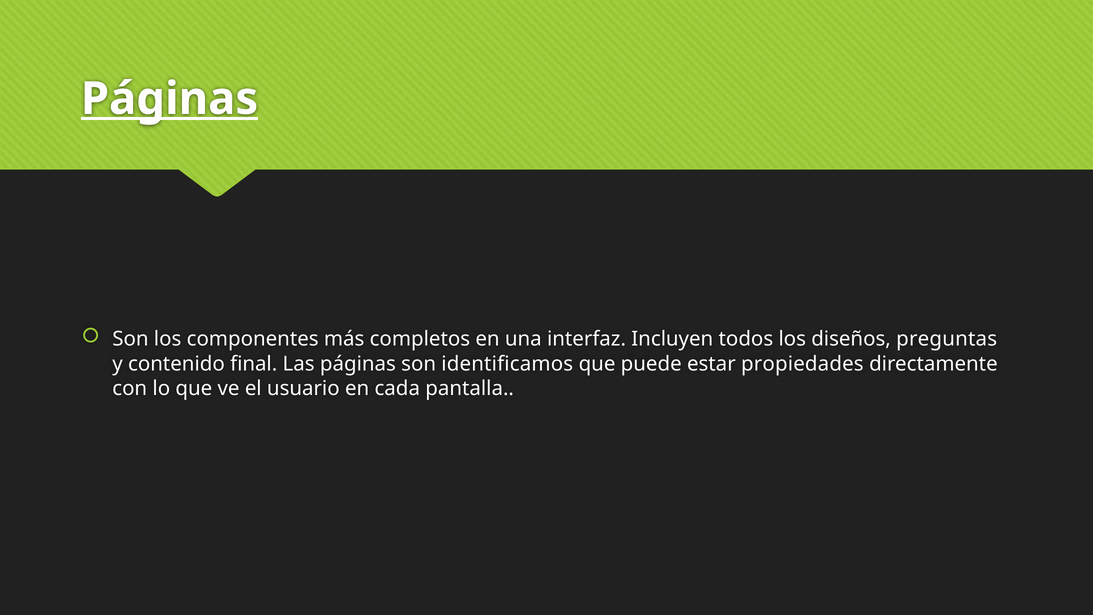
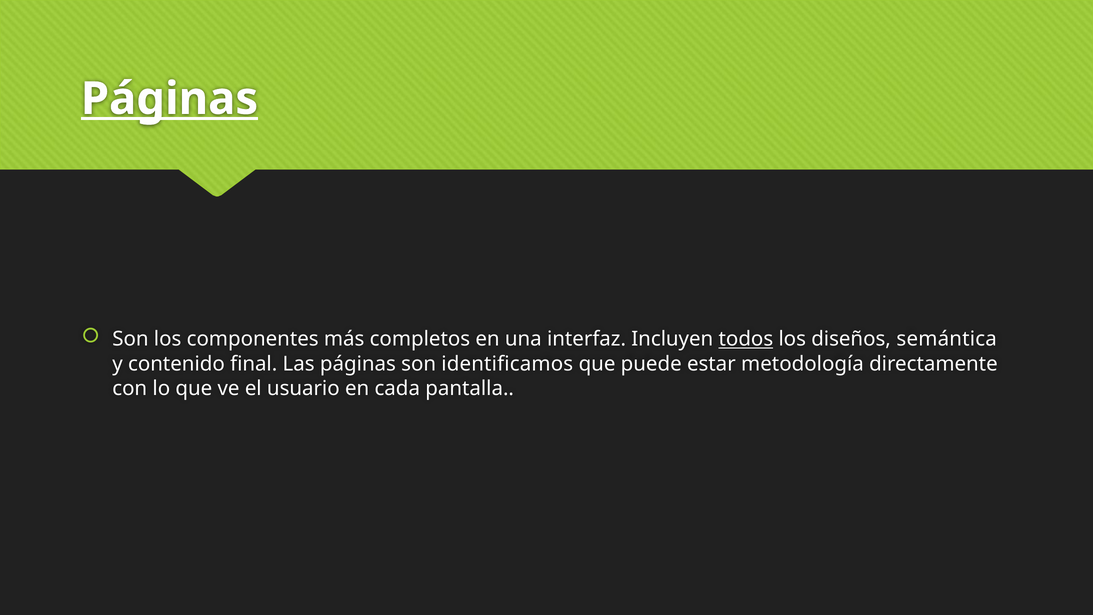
todos underline: none -> present
preguntas: preguntas -> semántica
propiedades: propiedades -> metodología
